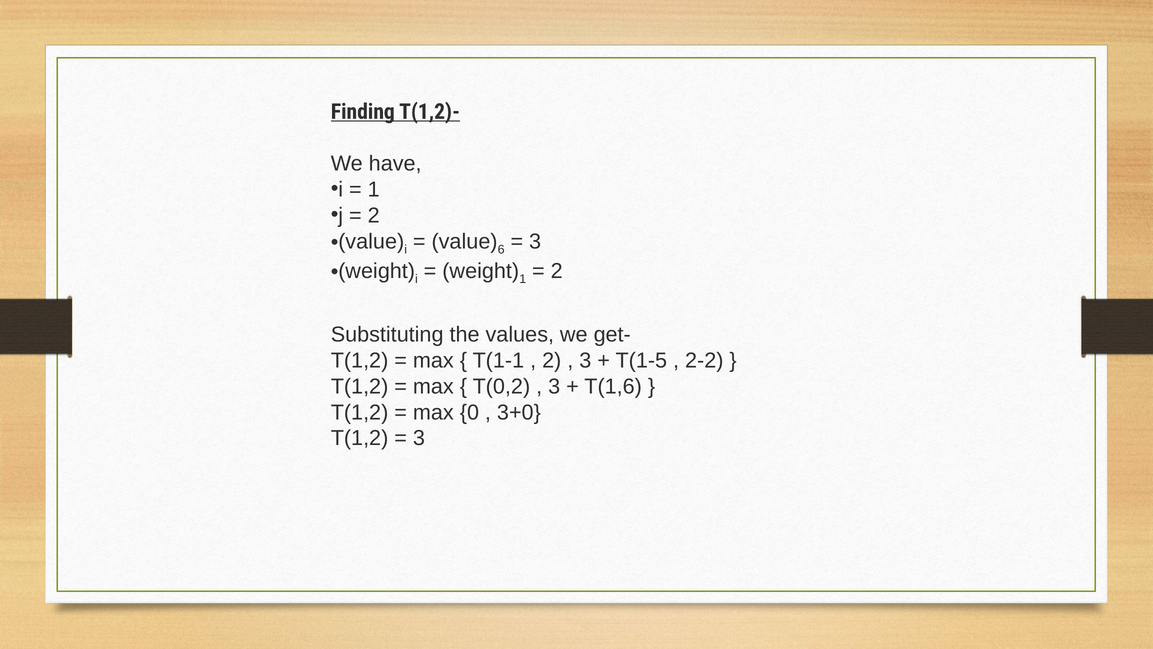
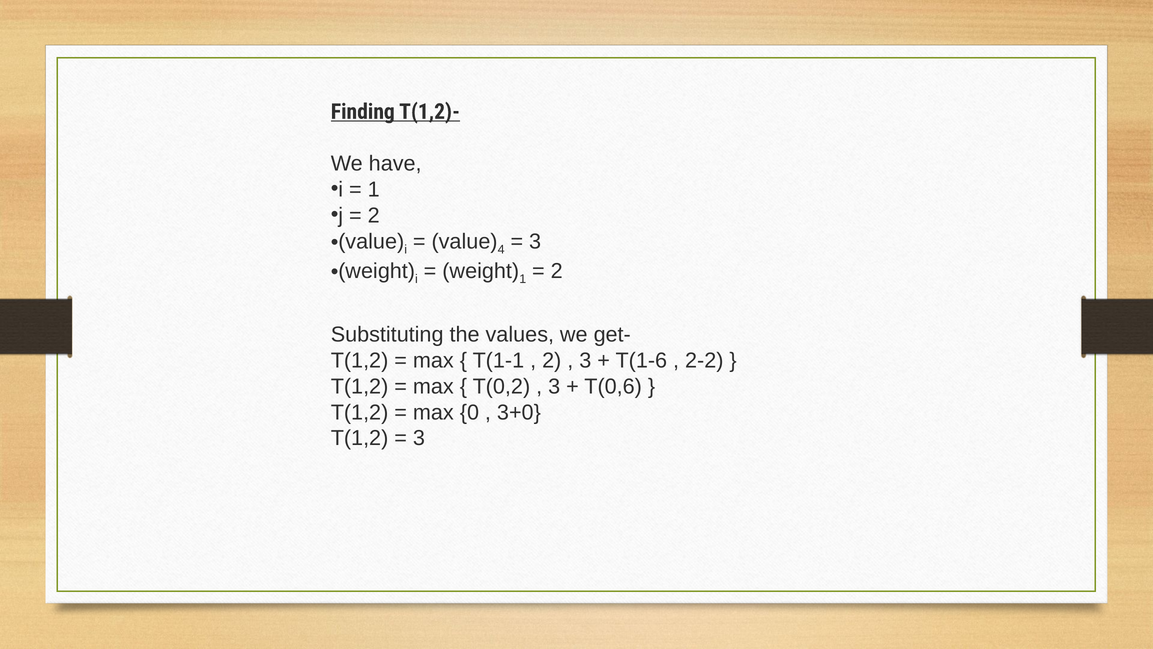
6: 6 -> 4
T(1-5: T(1-5 -> T(1-6
T(1,6: T(1,6 -> T(0,6
